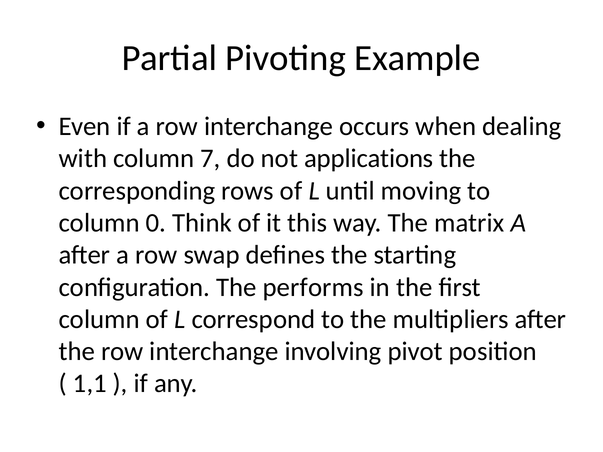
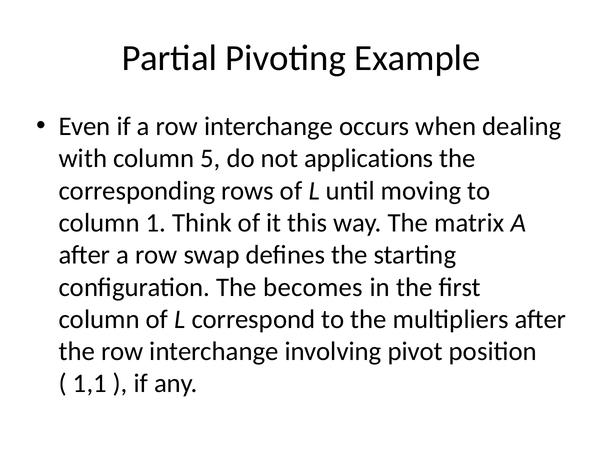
7: 7 -> 5
0: 0 -> 1
performs: performs -> becomes
